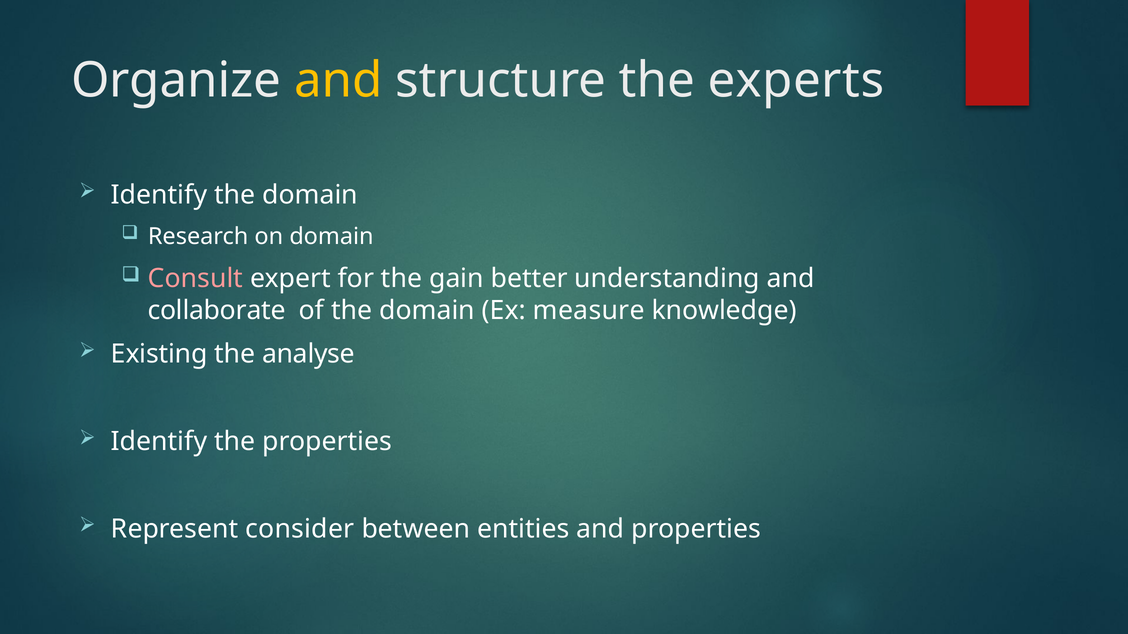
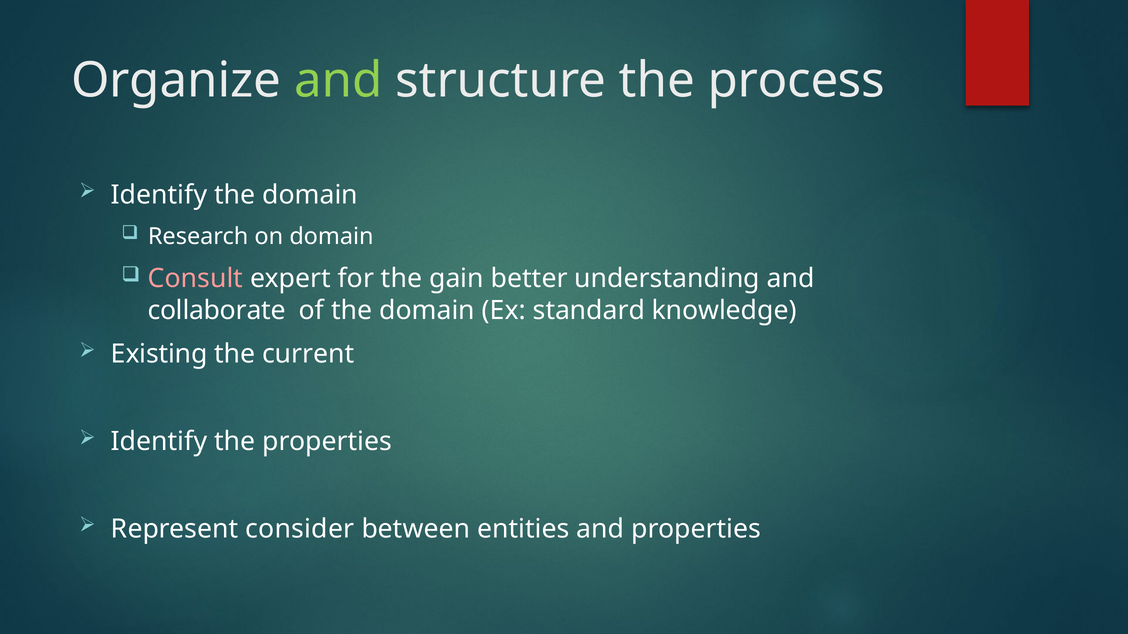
and at (338, 81) colour: yellow -> light green
experts: experts -> process
measure: measure -> standard
analyse: analyse -> current
